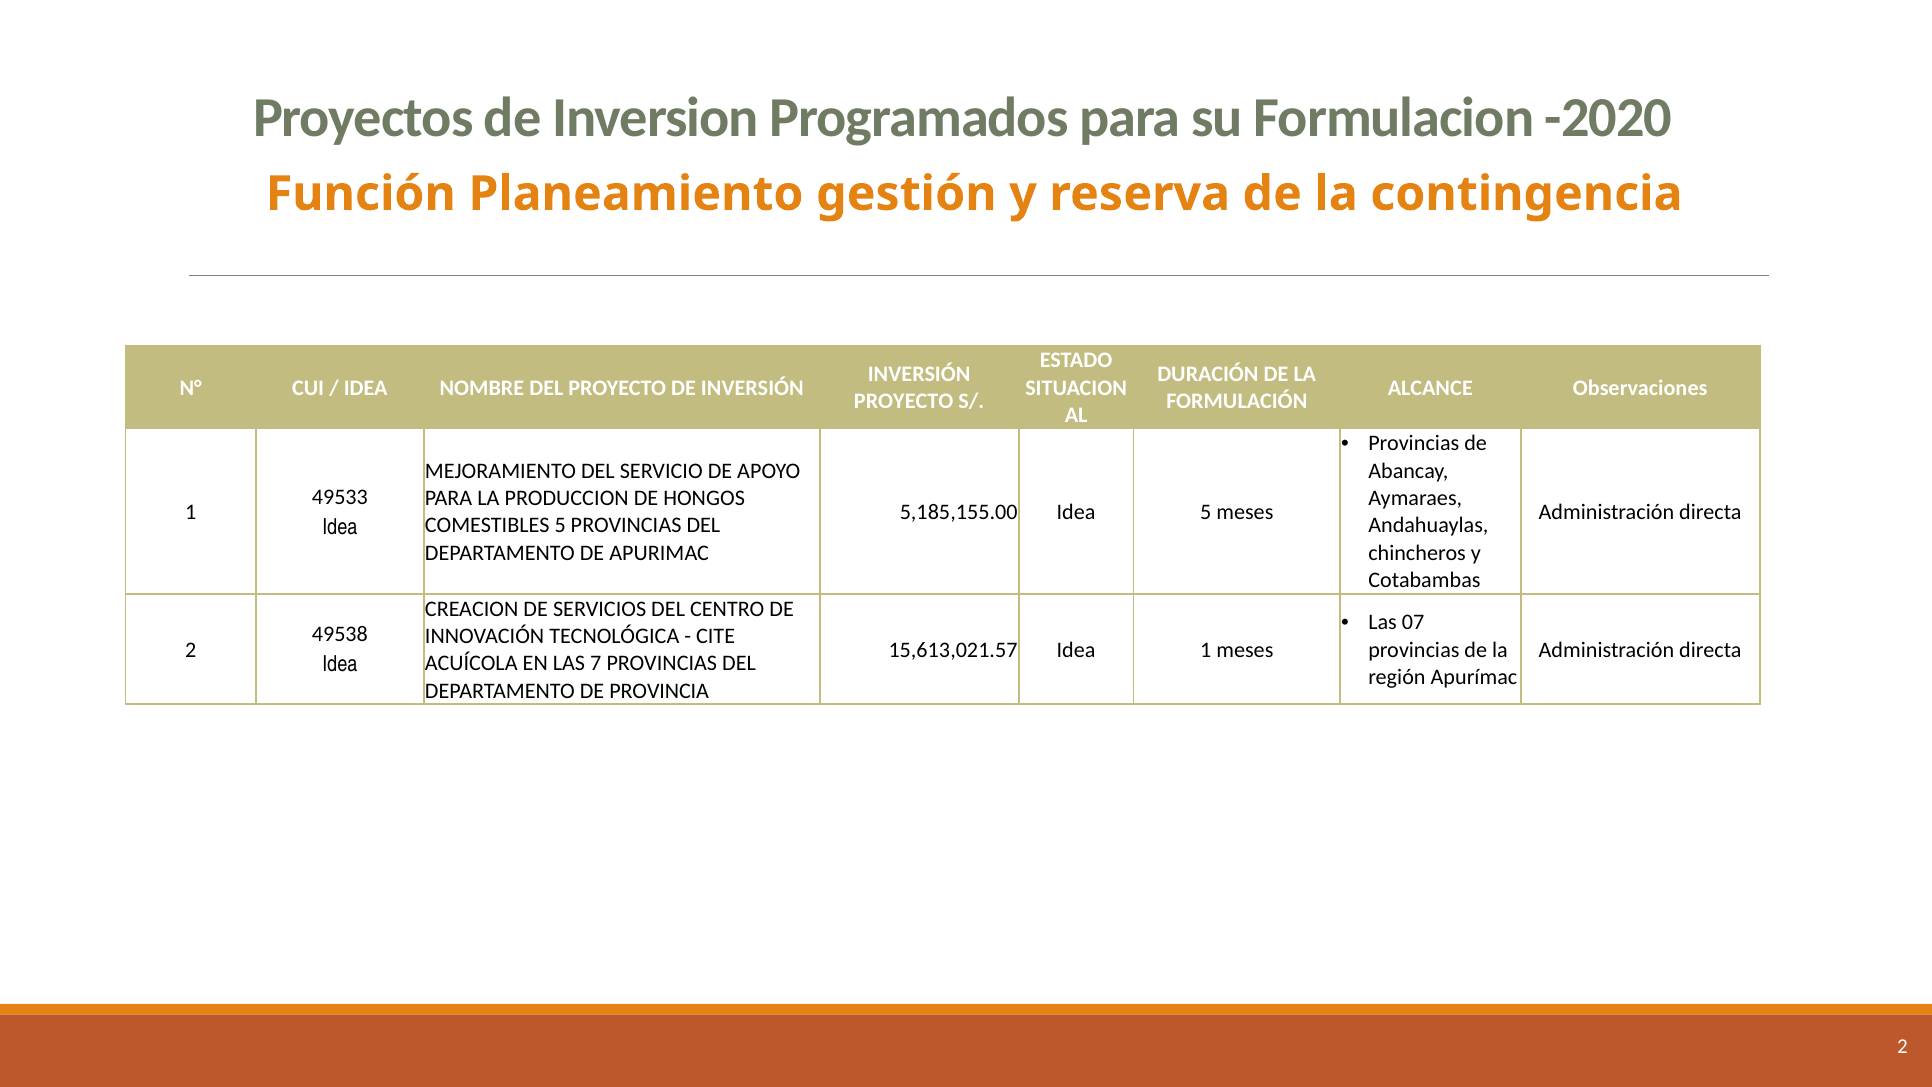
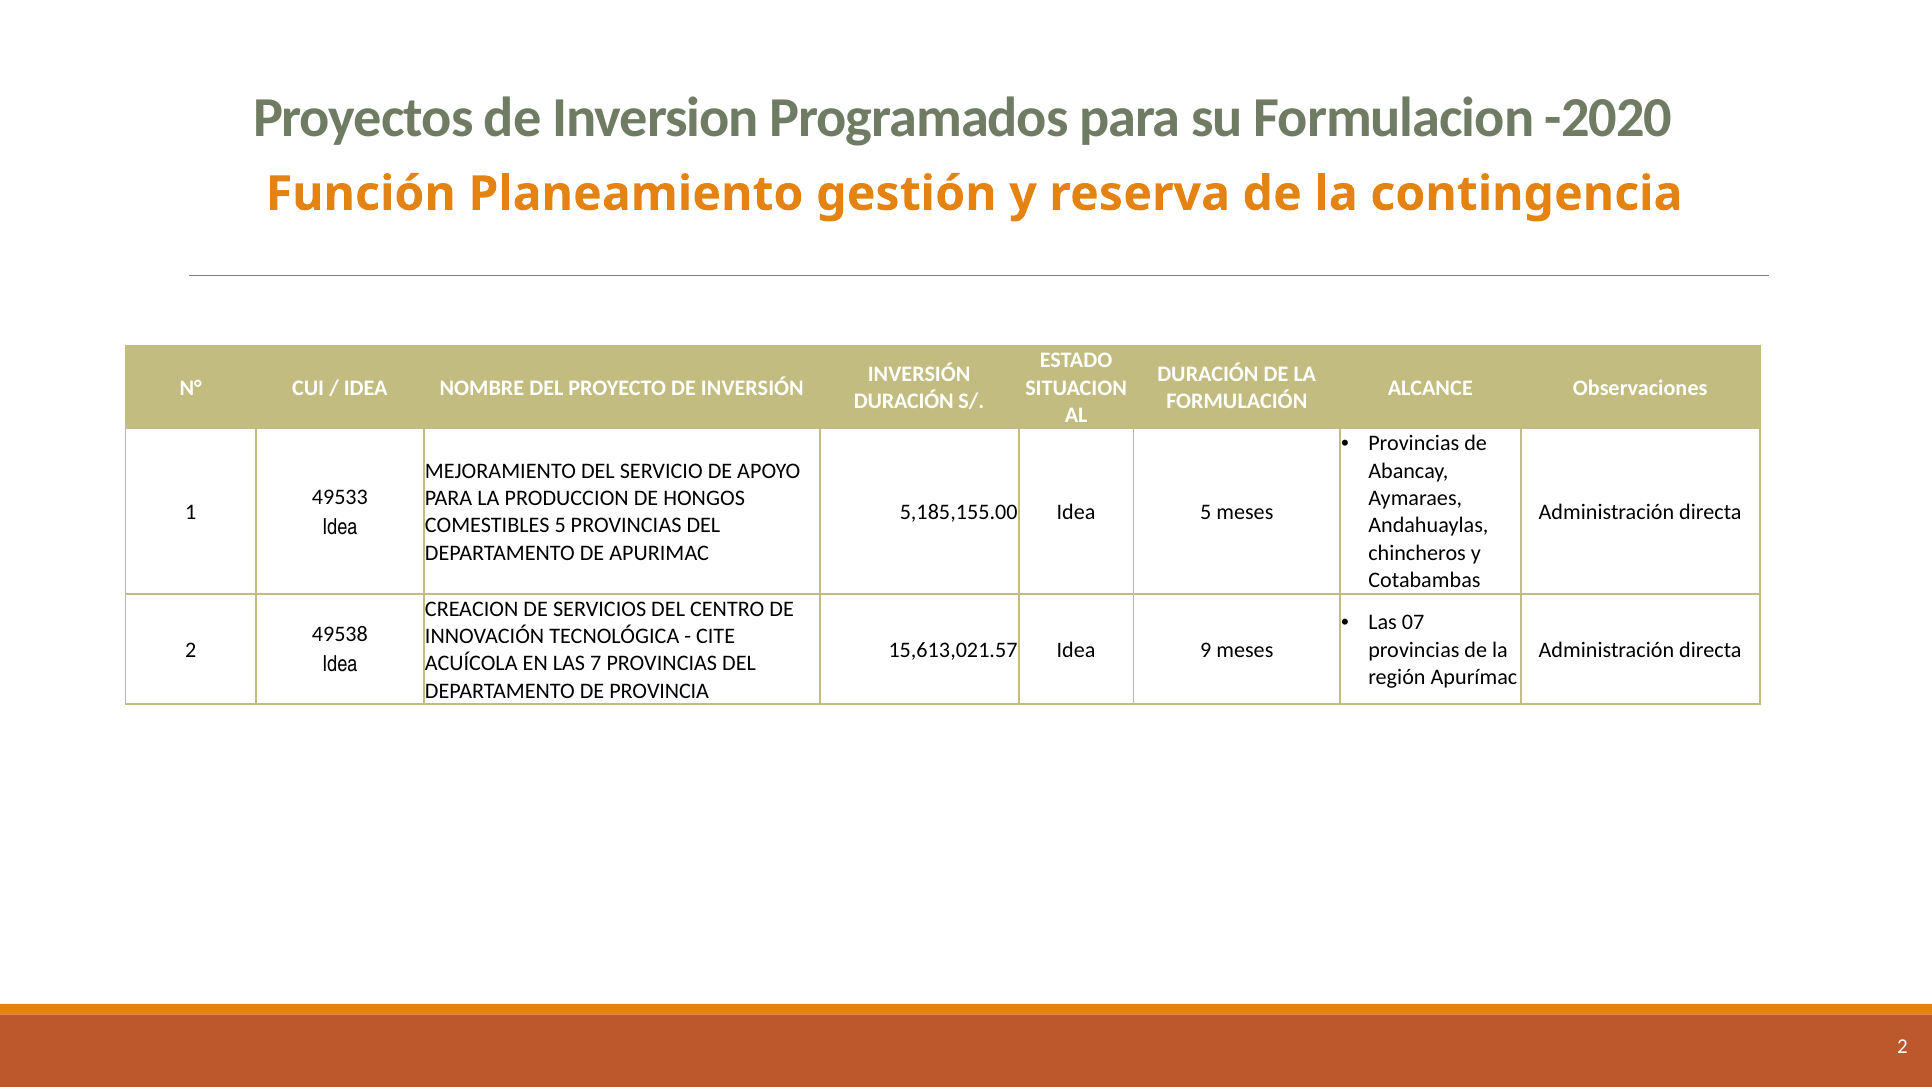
PROYECTO at (904, 401): PROYECTO -> DURACIÓN
Idea 1: 1 -> 9
